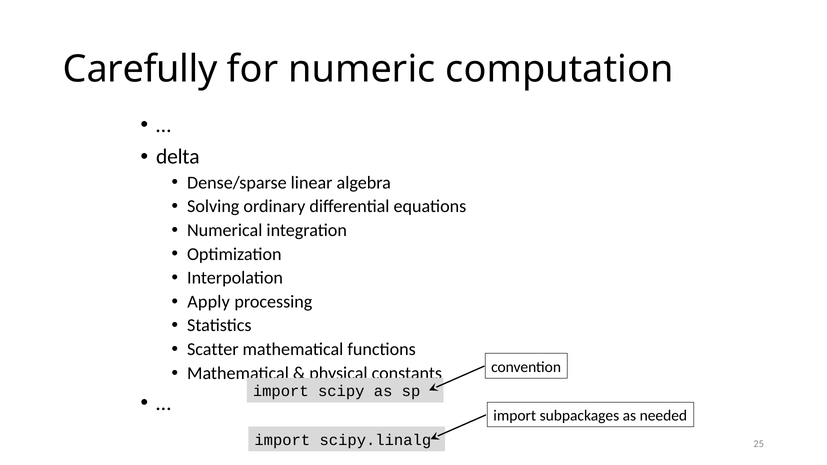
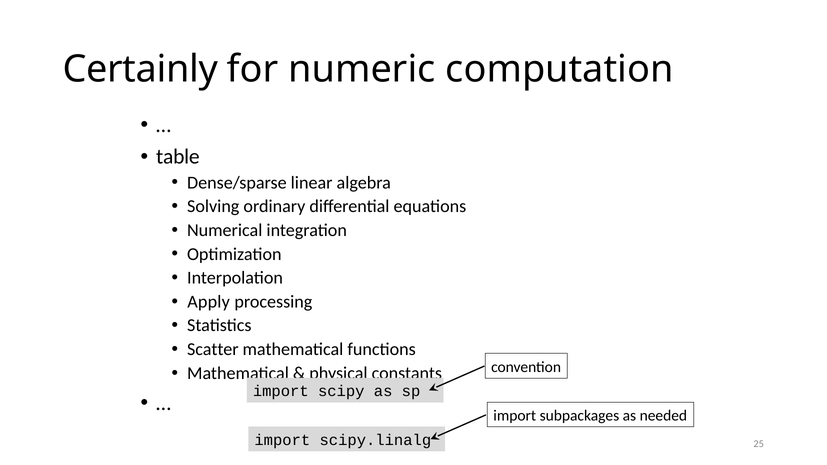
Carefully: Carefully -> Certainly
delta: delta -> table
